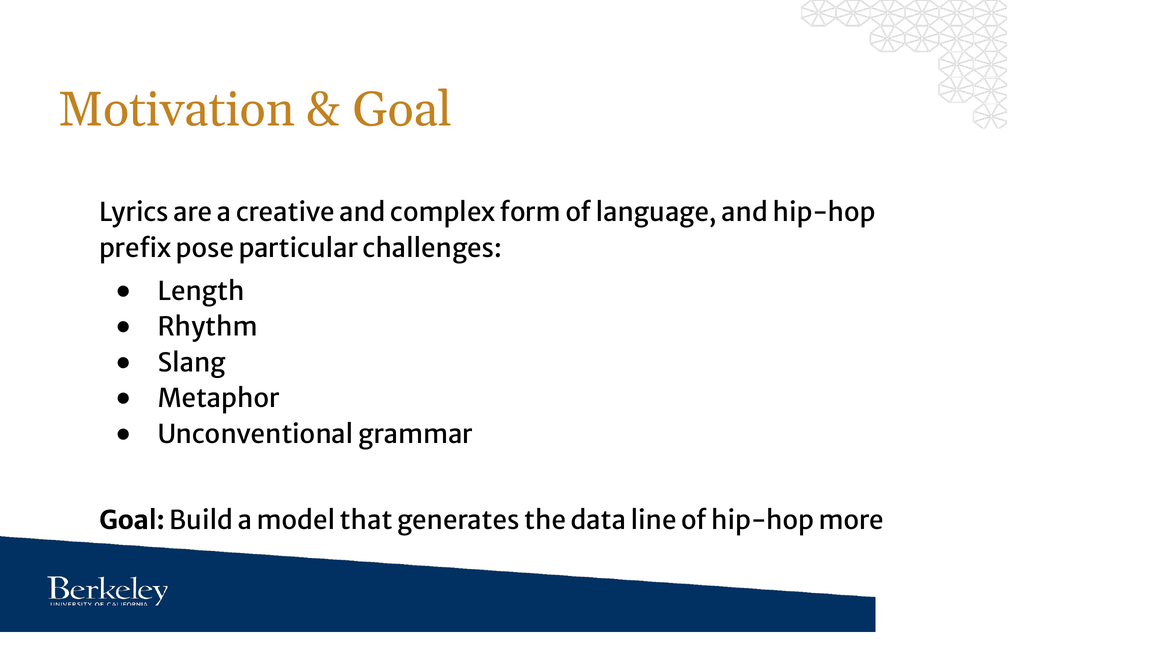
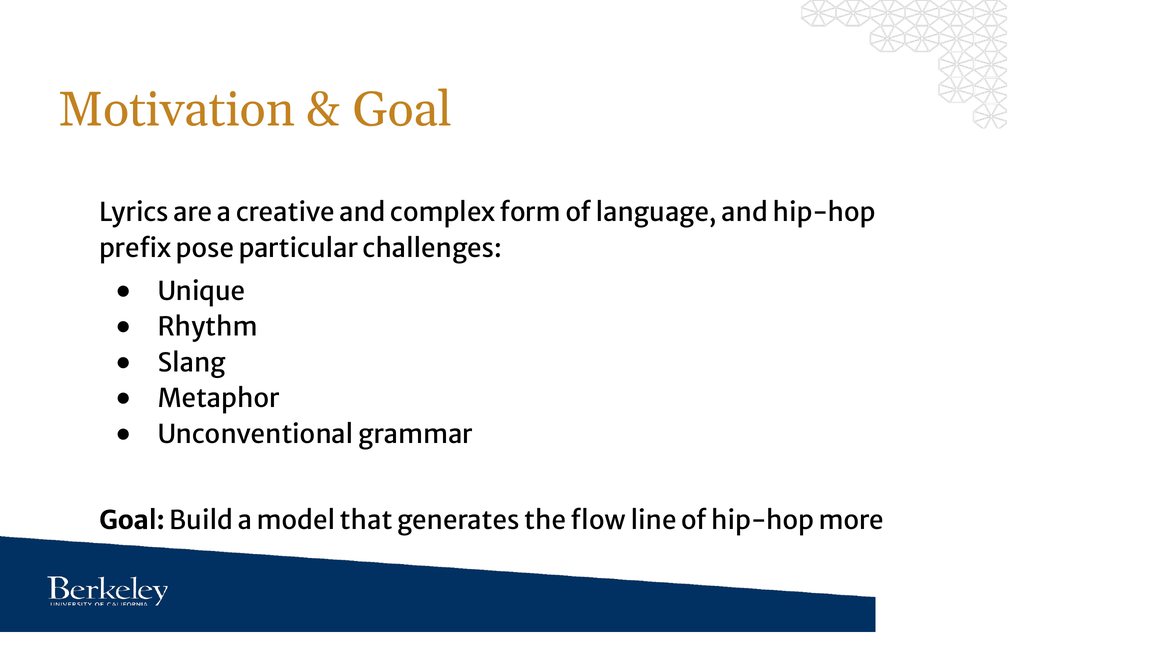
Length: Length -> Unique
data: data -> flow
